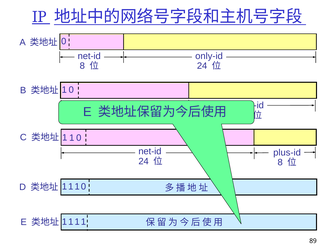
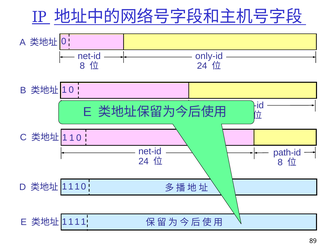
plus-id: plus-id -> path-id
